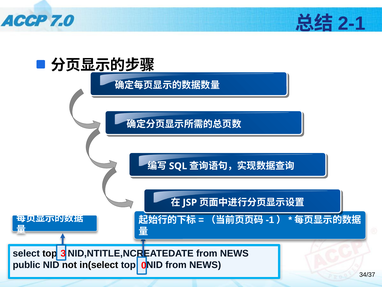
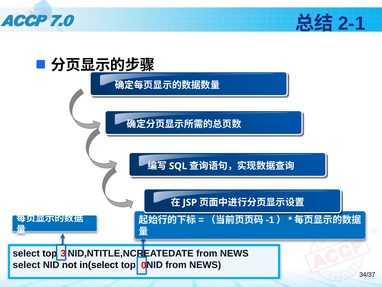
public at (27, 264): public -> select
